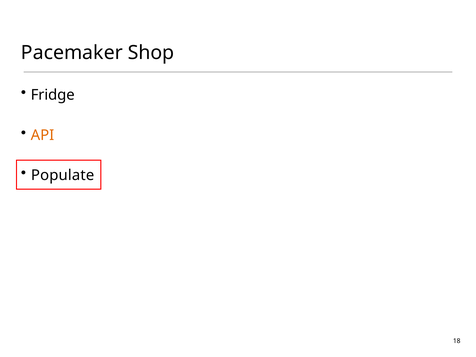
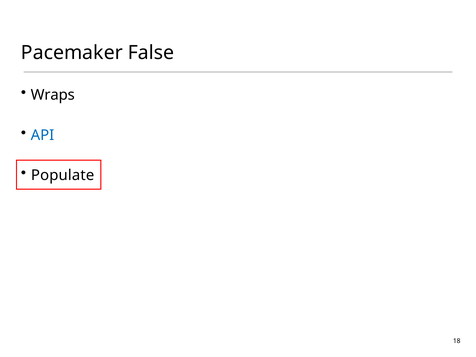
Shop: Shop -> False
Fridge: Fridge -> Wraps
API colour: orange -> blue
